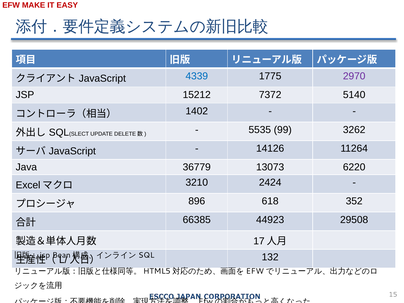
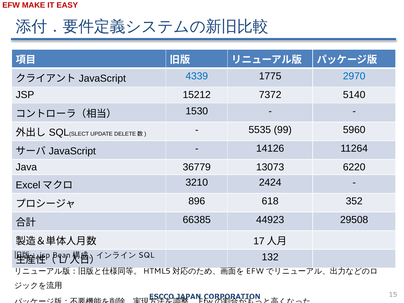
2970 colour: purple -> blue
1402: 1402 -> 1530
3262: 3262 -> 5960
